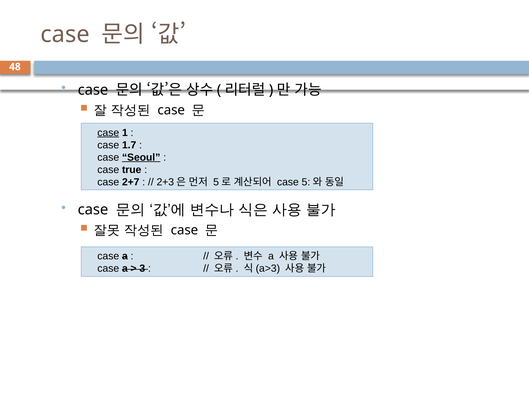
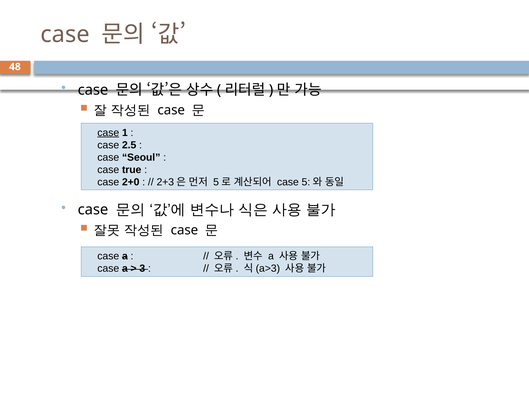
1.7: 1.7 -> 2.5
Seoul underline: present -> none
2+7: 2+7 -> 2+0
